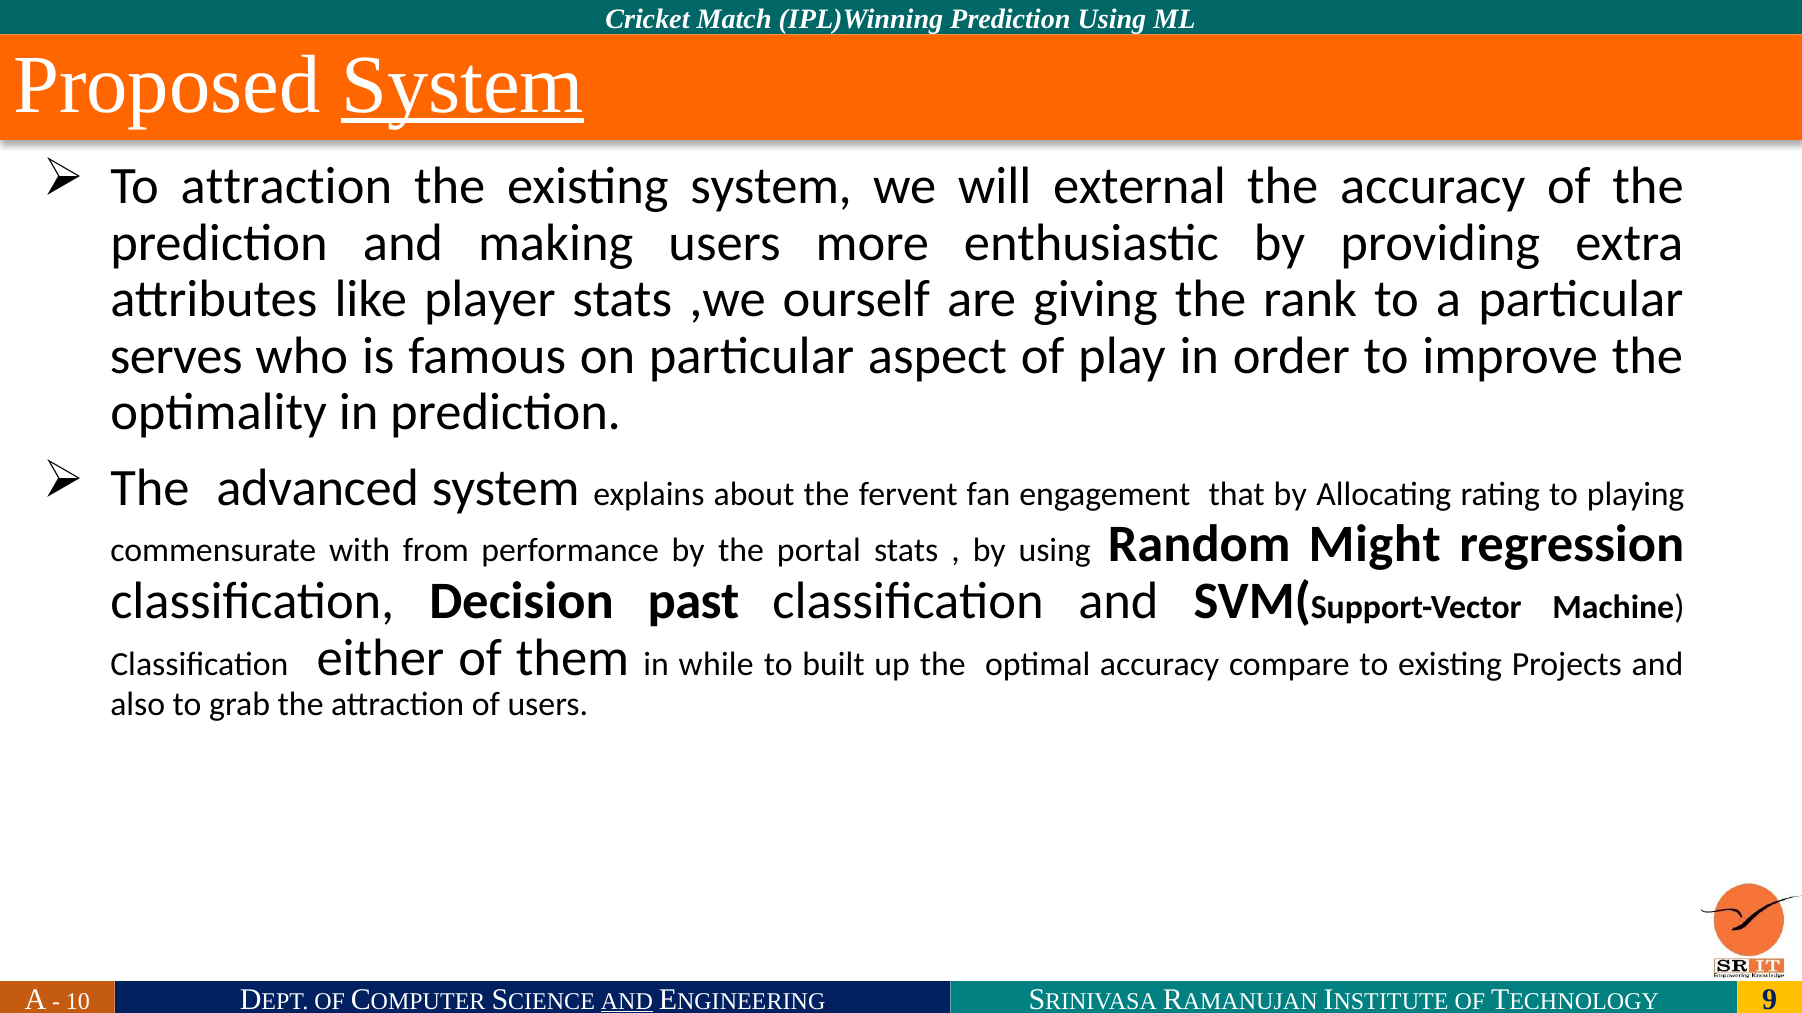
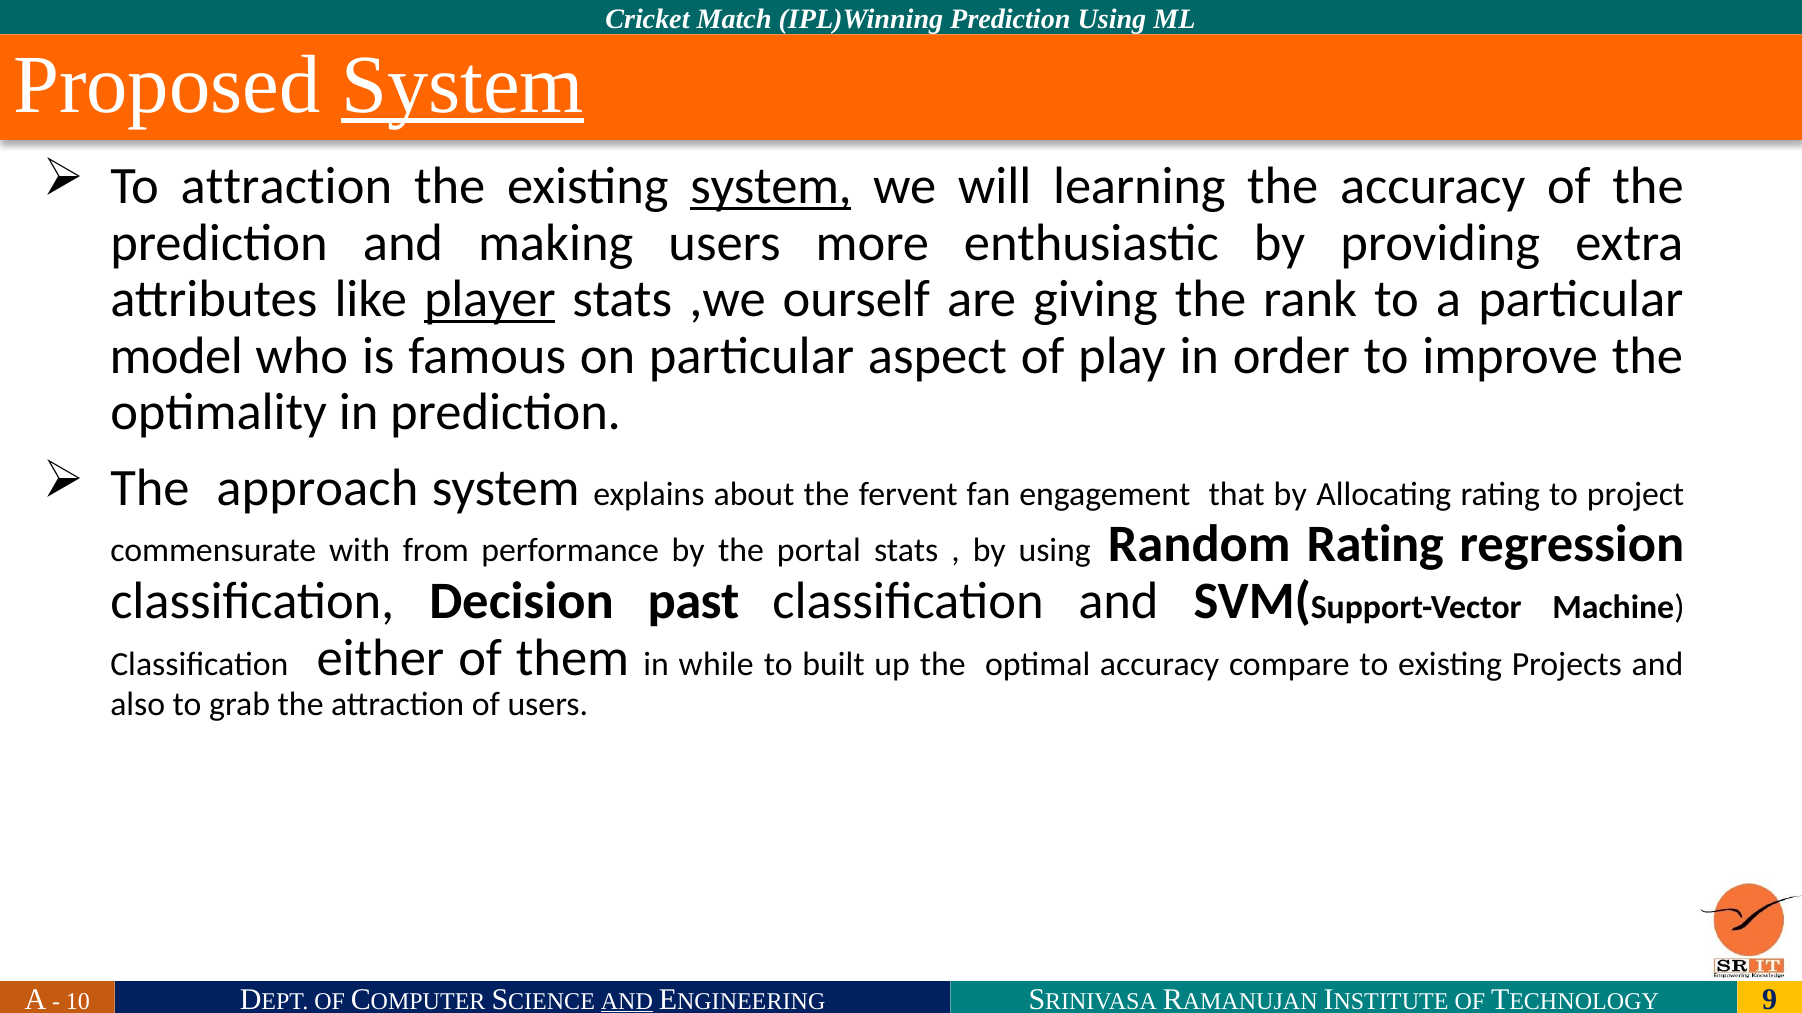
system at (771, 186) underline: none -> present
external: external -> learning
player underline: none -> present
serves: serves -> model
advanced: advanced -> approach
playing: playing -> project
Random Might: Might -> Rating
